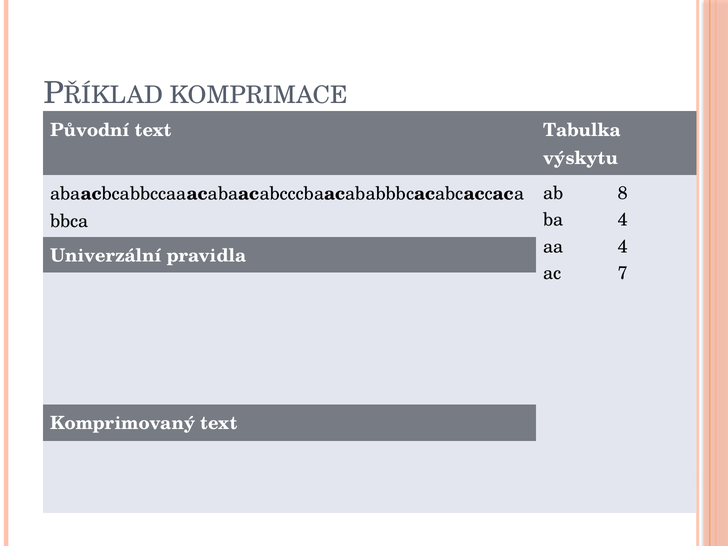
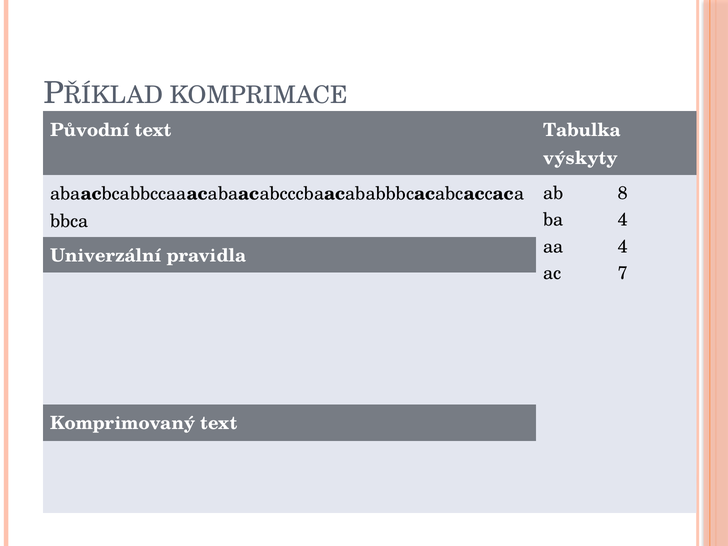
výskytu: výskytu -> výskyty
